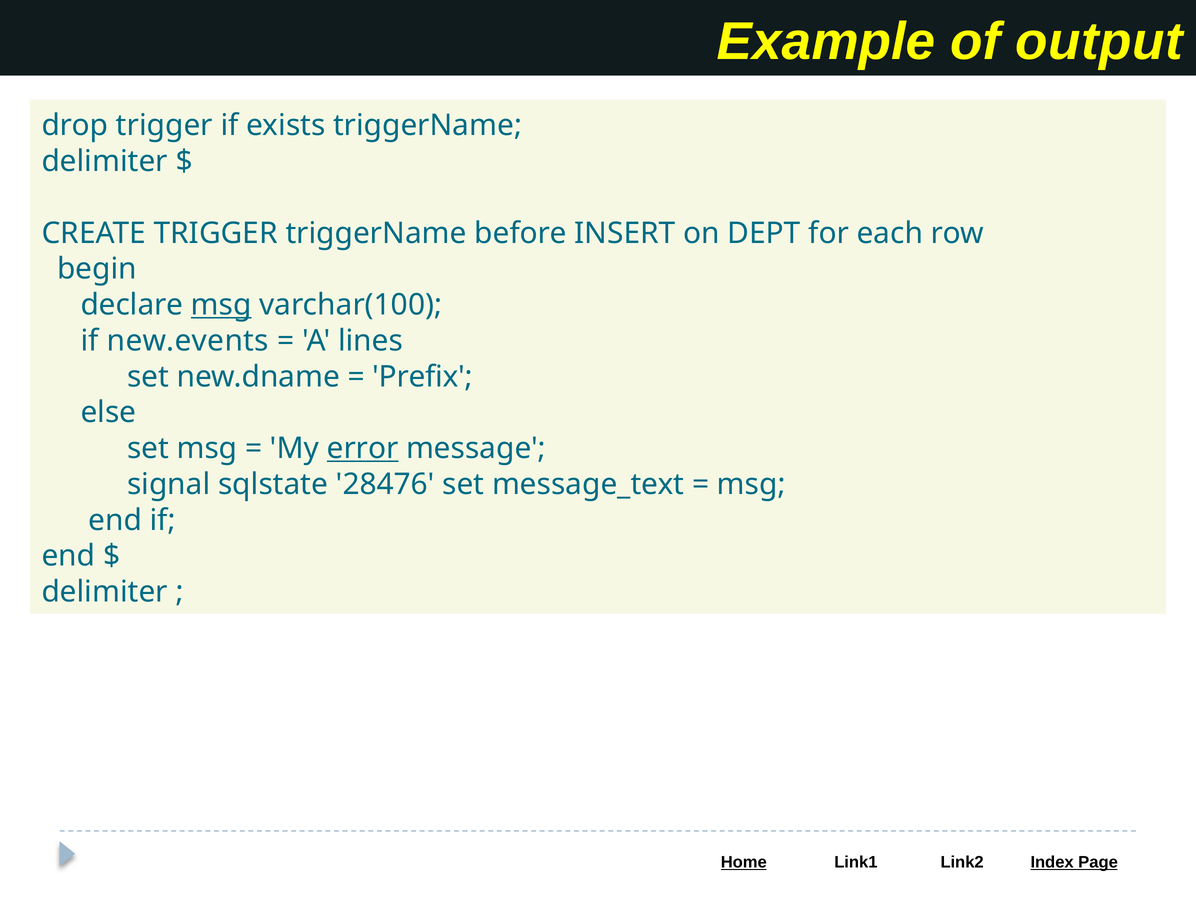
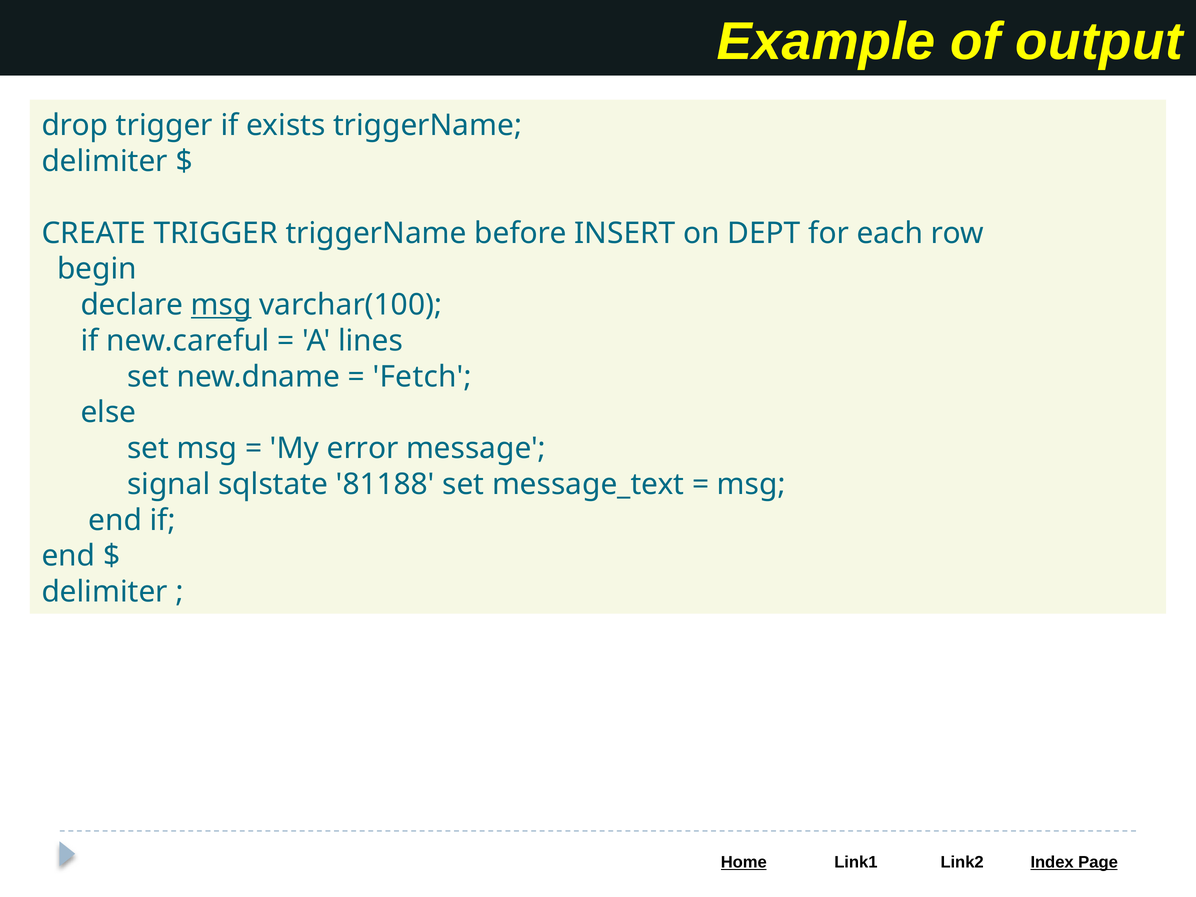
new.events: new.events -> new.careful
Prefix: Prefix -> Fetch
error underline: present -> none
28476: 28476 -> 81188
